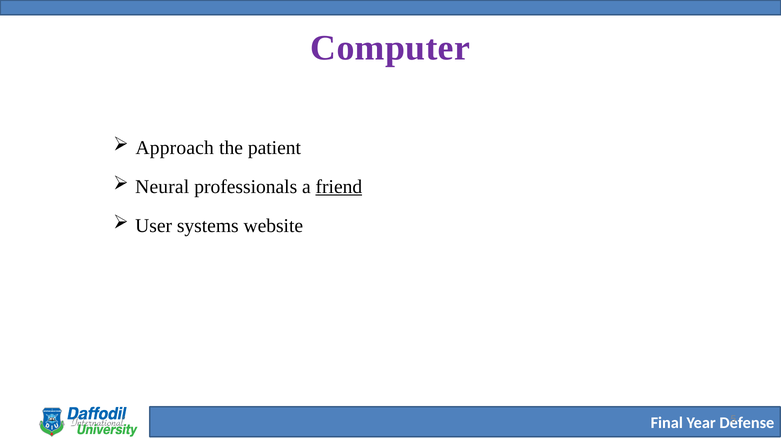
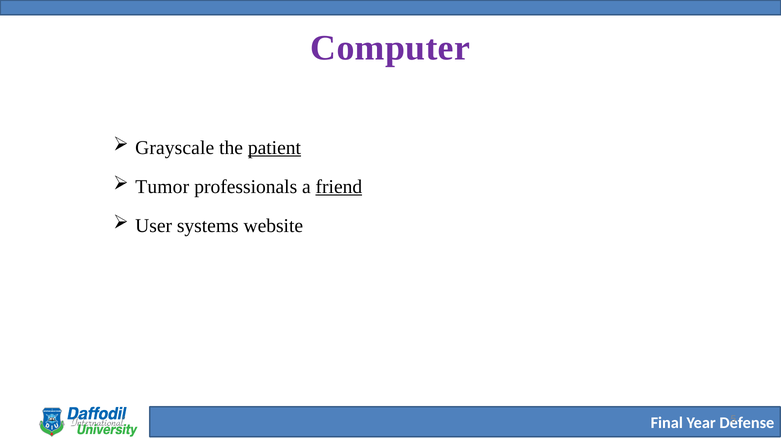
Approach: Approach -> Grayscale
patient underline: none -> present
Neural: Neural -> Tumor
